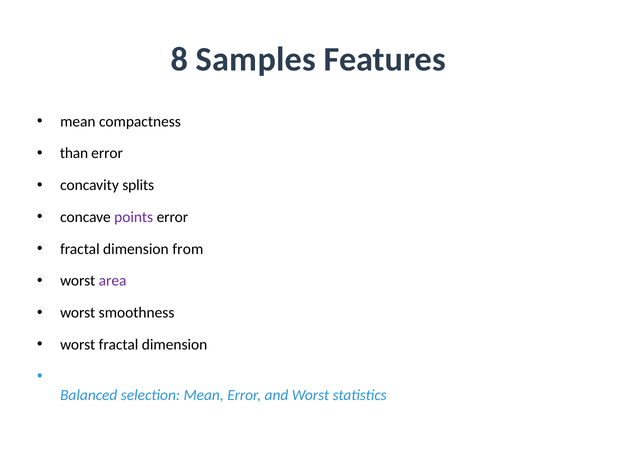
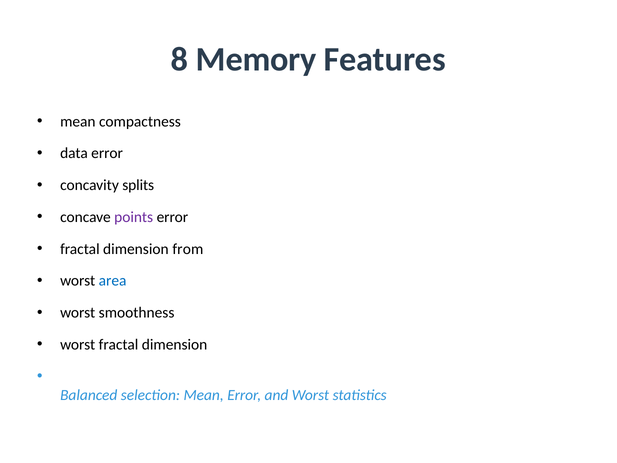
Samples: Samples -> Memory
than: than -> data
area colour: purple -> blue
